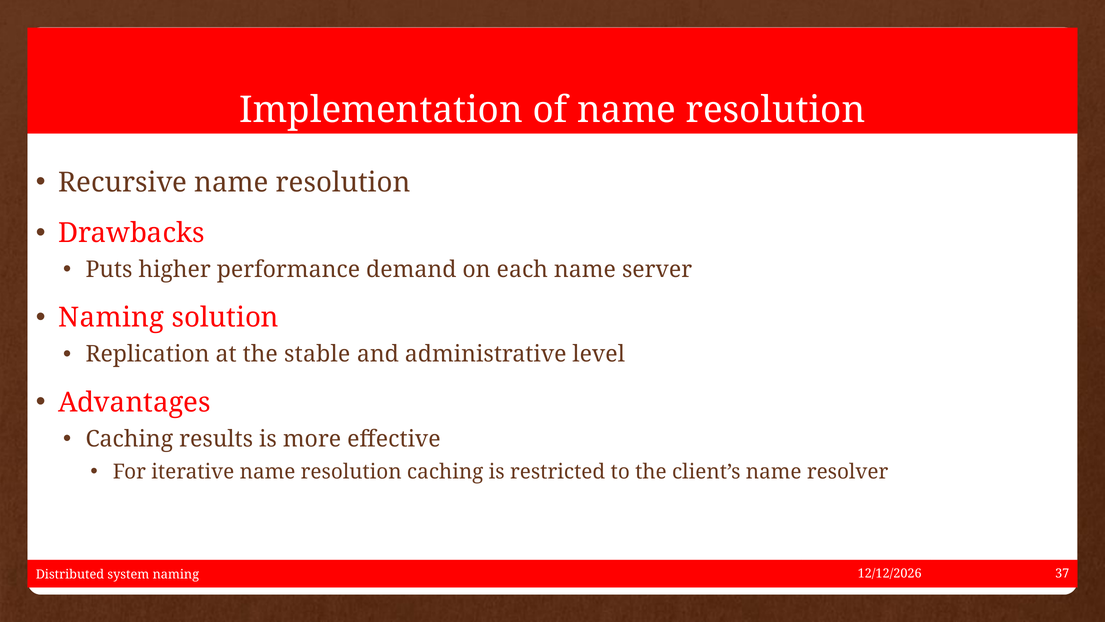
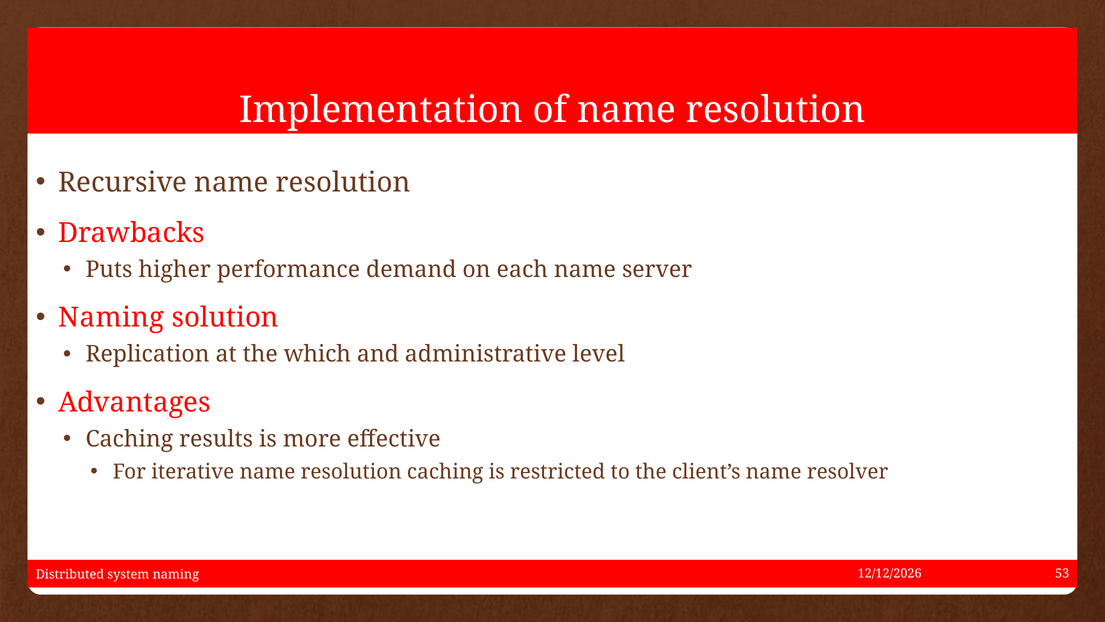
stable: stable -> which
37: 37 -> 53
